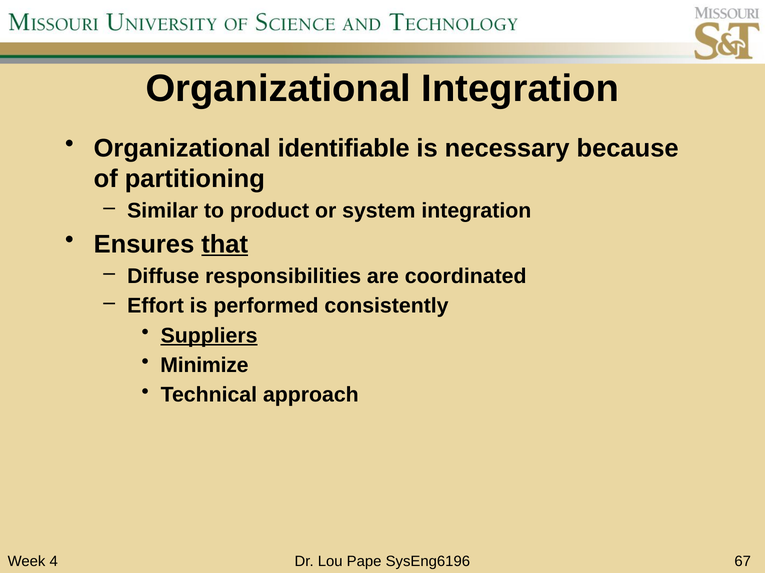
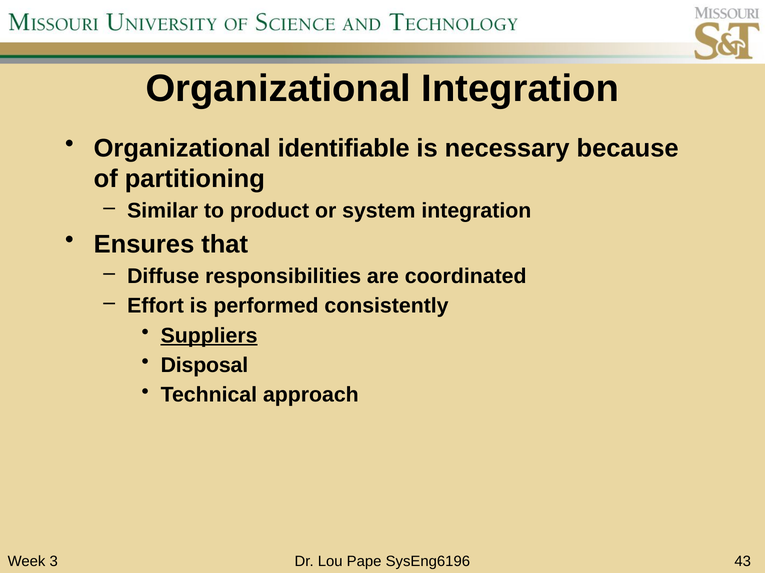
that underline: present -> none
Minimize: Minimize -> Disposal
4: 4 -> 3
67: 67 -> 43
